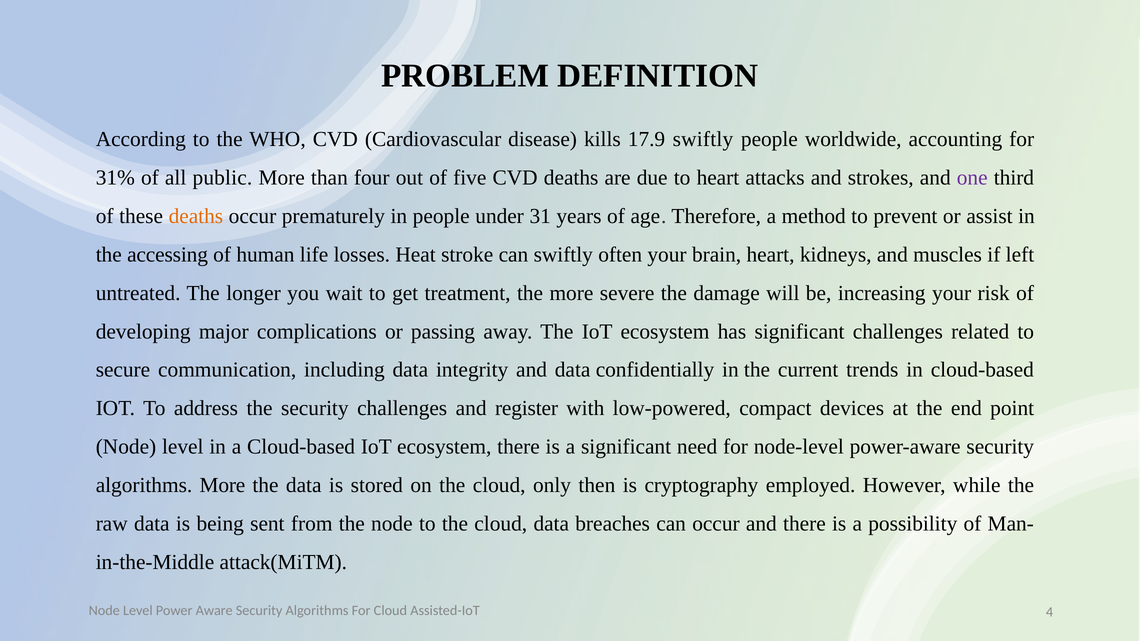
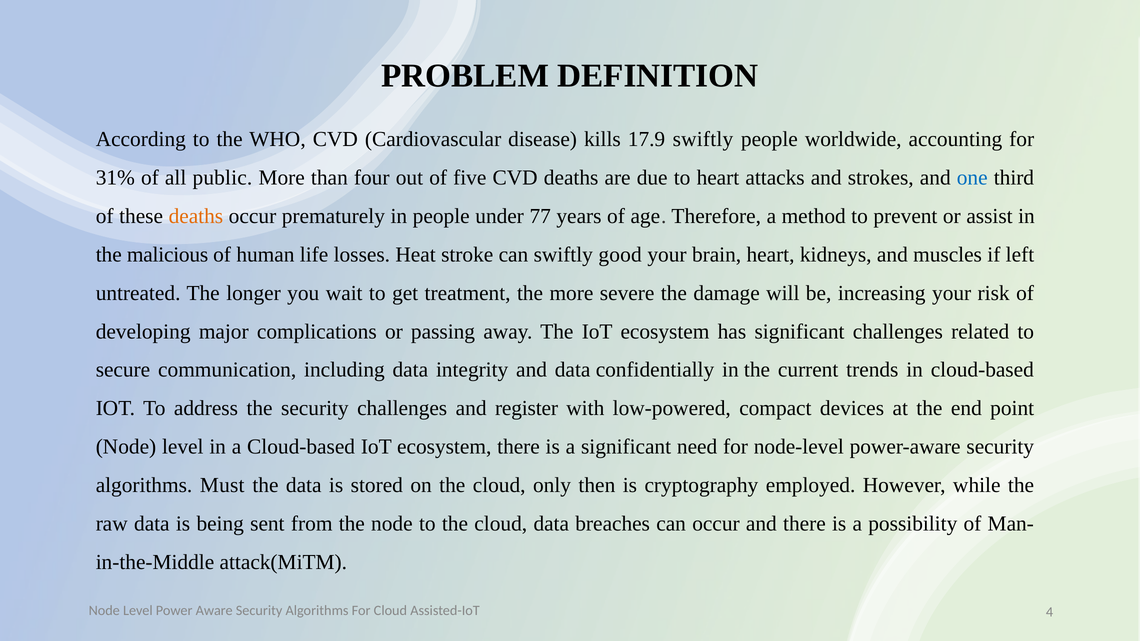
one colour: purple -> blue
31: 31 -> 77
accessing: accessing -> malicious
often: often -> good
algorithms More: More -> Must
